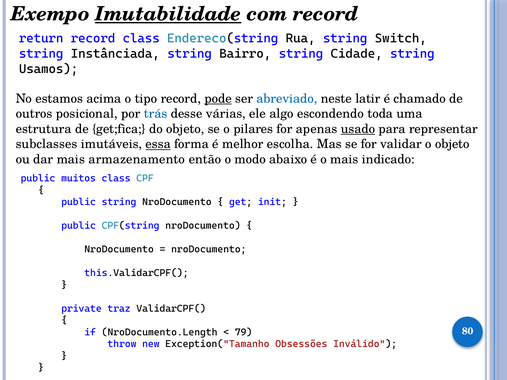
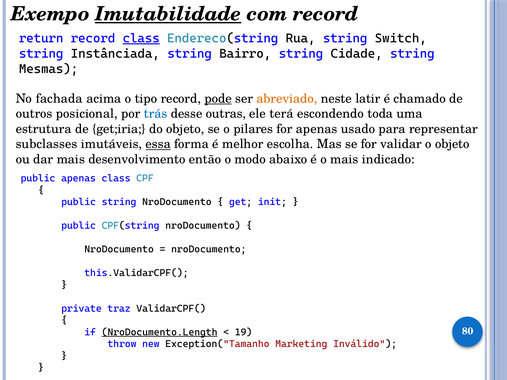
class at (141, 38) underline: none -> present
Usamos: Usamos -> Mesmas
estamos: estamos -> fachada
abreviado colour: blue -> orange
várias: várias -> outras
algo: algo -> terá
get;fica: get;fica -> get;iria
usado underline: present -> none
armazenamento: armazenamento -> desenvolvimento
public muitos: muitos -> apenas
NroDocumento.Length underline: none -> present
79: 79 -> 19
Obsessões: Obsessões -> Marketing
